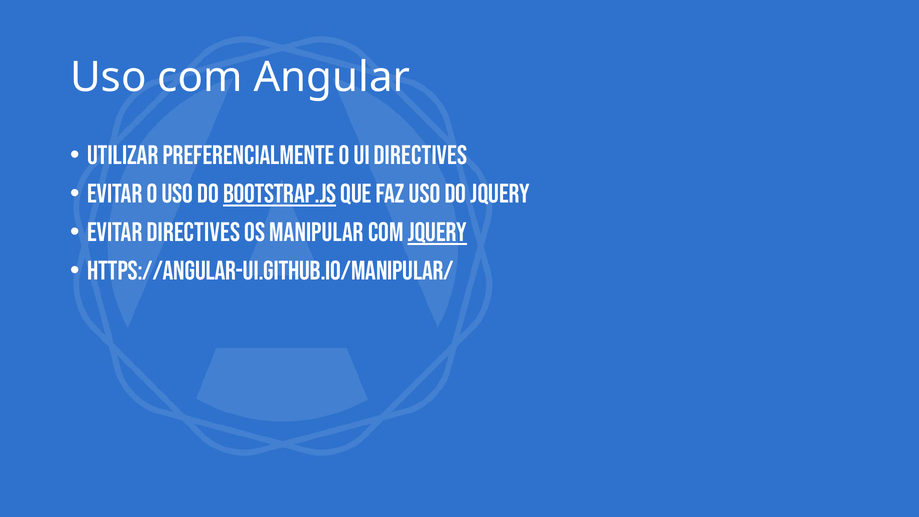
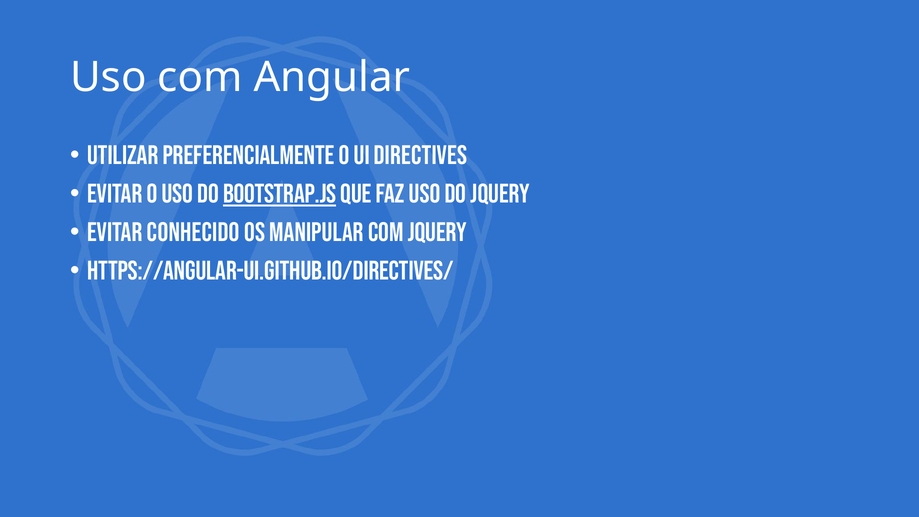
Evitar directives: directives -> conhecido
jquery at (437, 232) underline: present -> none
https://angular-ui.github.io/manipular/: https://angular-ui.github.io/manipular/ -> https://angular-ui.github.io/directives/
